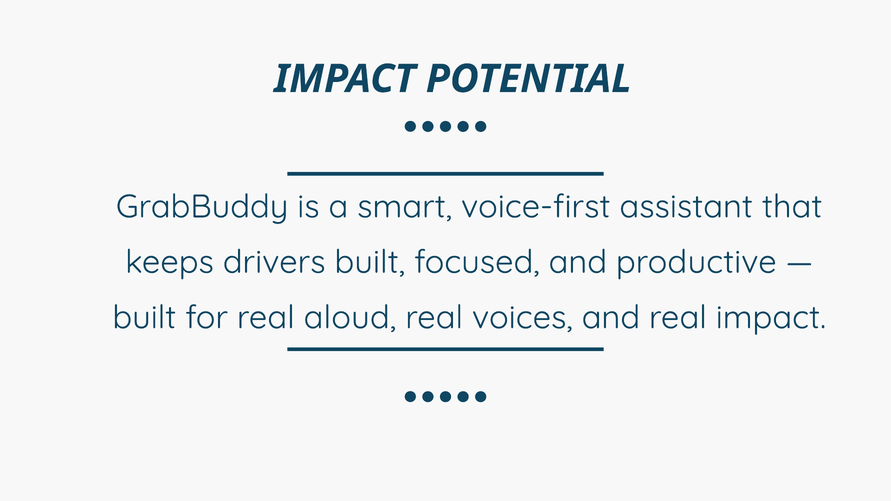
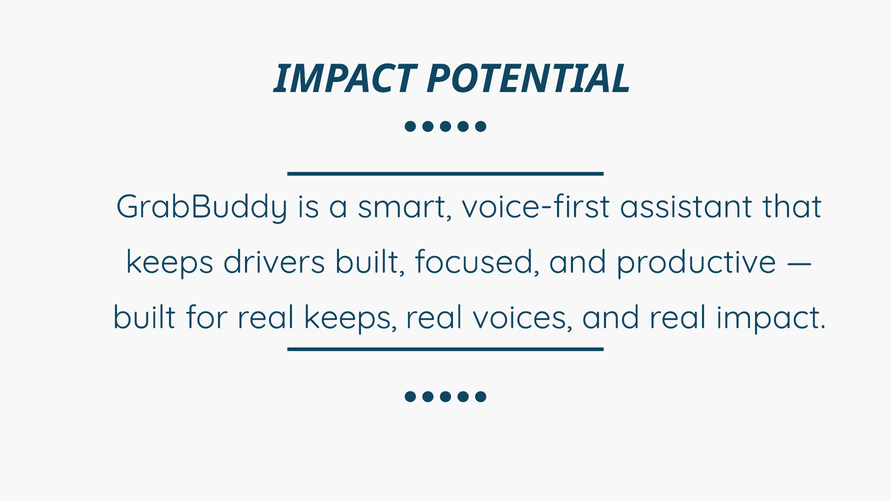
real aloud: aloud -> keeps
